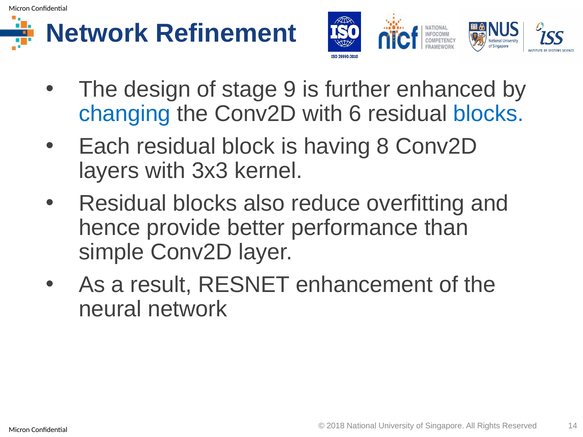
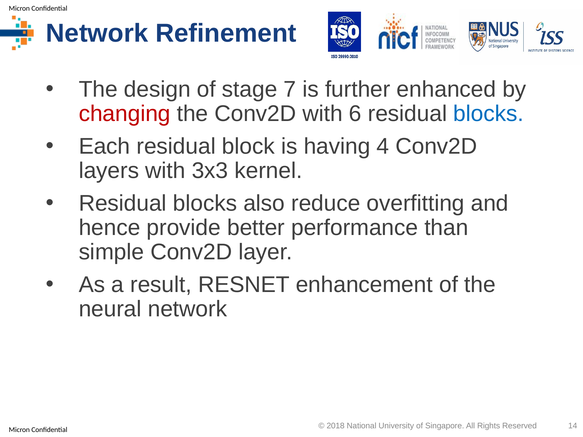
9: 9 -> 7
changing colour: blue -> red
8: 8 -> 4
